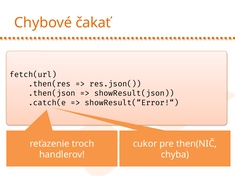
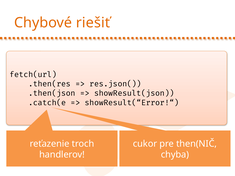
čakať: čakať -> riešiť
